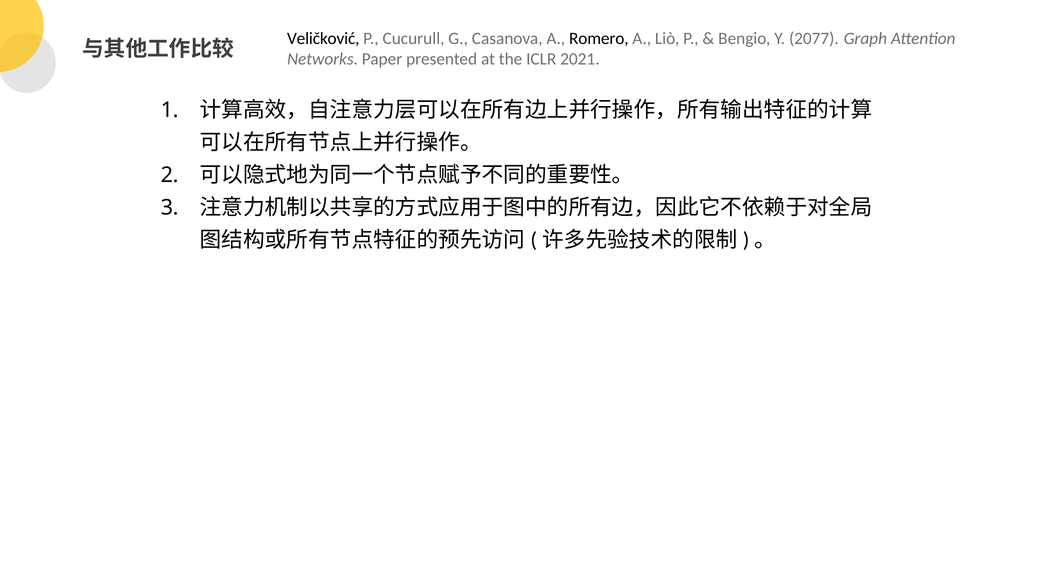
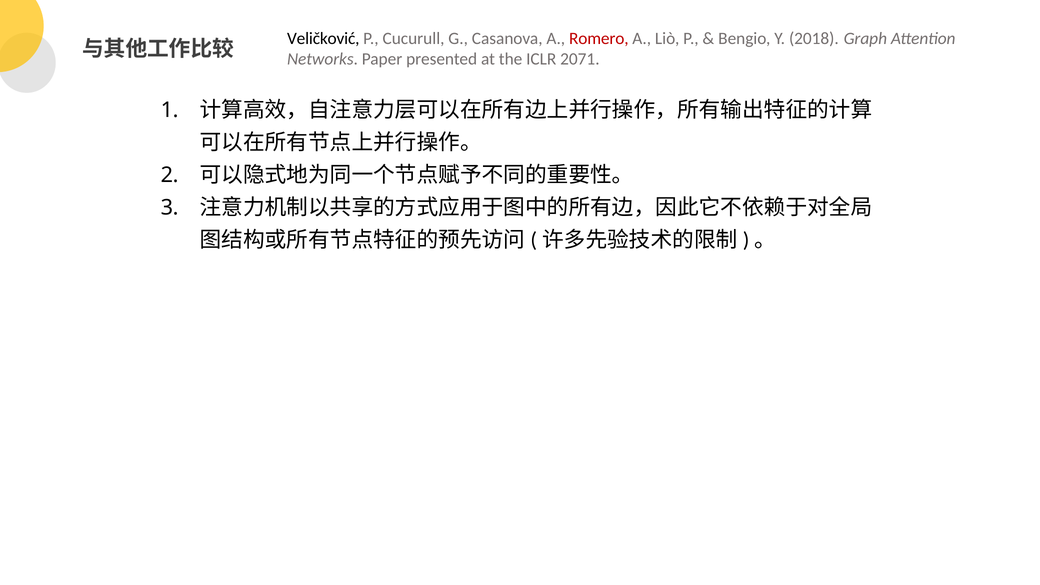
Romero colour: black -> red
2077: 2077 -> 2018
2021: 2021 -> 2071
